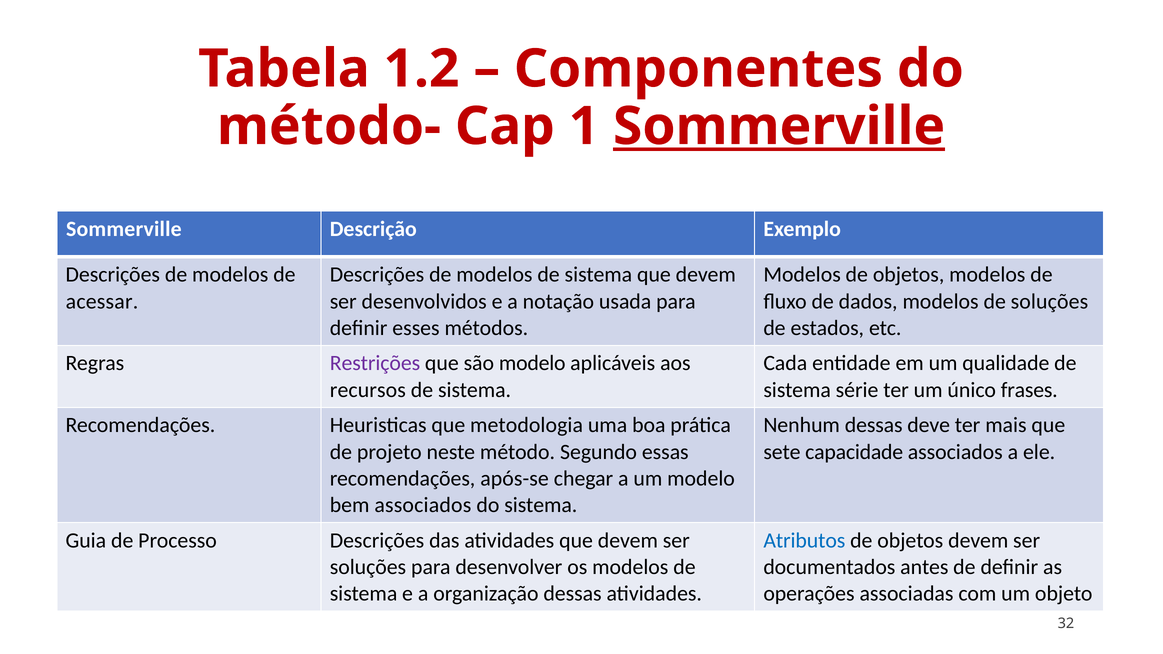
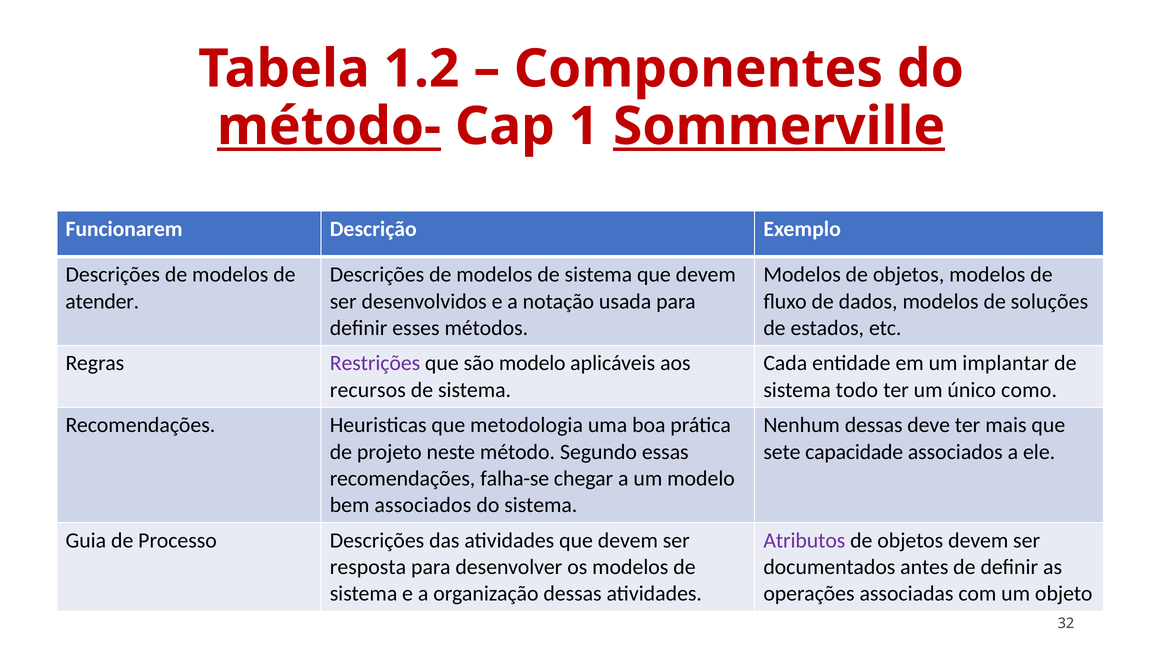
método- underline: none -> present
Sommerville at (124, 229): Sommerville -> Funcionarem
acessar: acessar -> atender
qualidade: qualidade -> implantar
série: série -> todo
frases: frases -> como
após-se: após-se -> falha-se
Atributos colour: blue -> purple
soluções at (368, 567): soluções -> resposta
